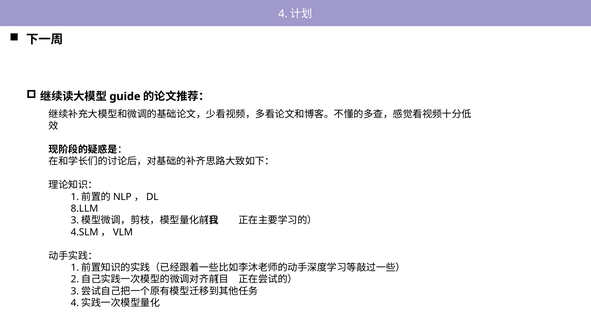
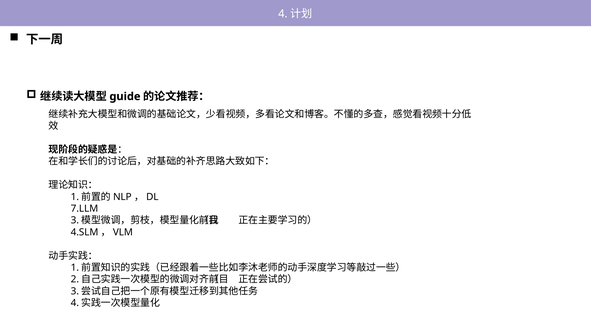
8.LLM: 8.LLM -> 7.LLM
